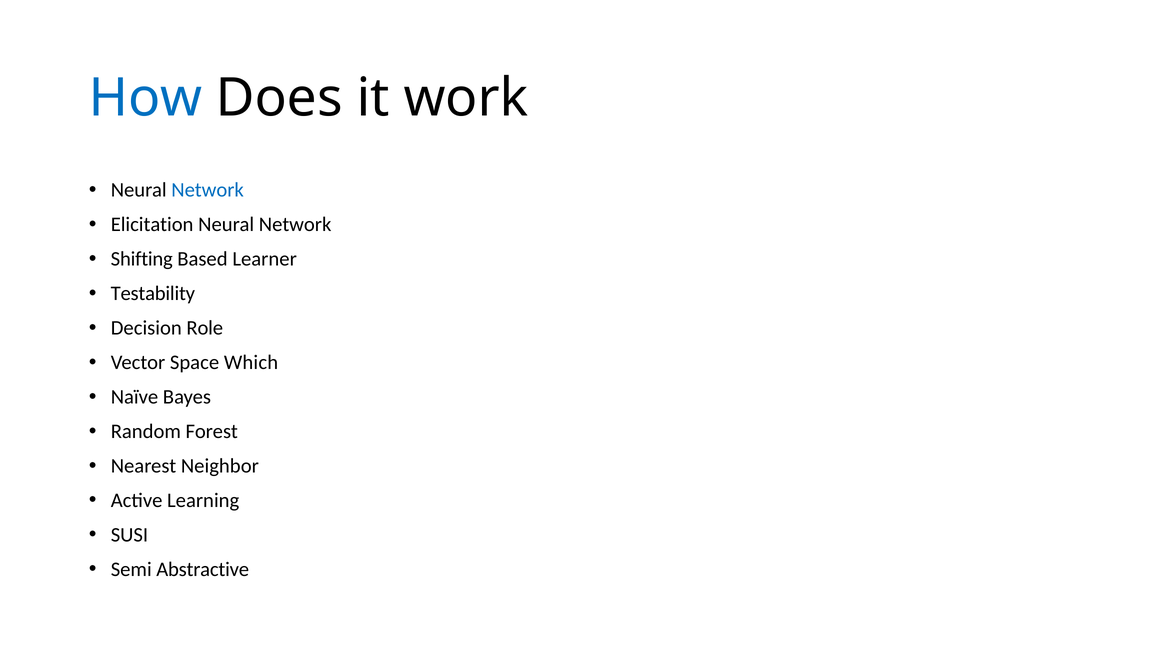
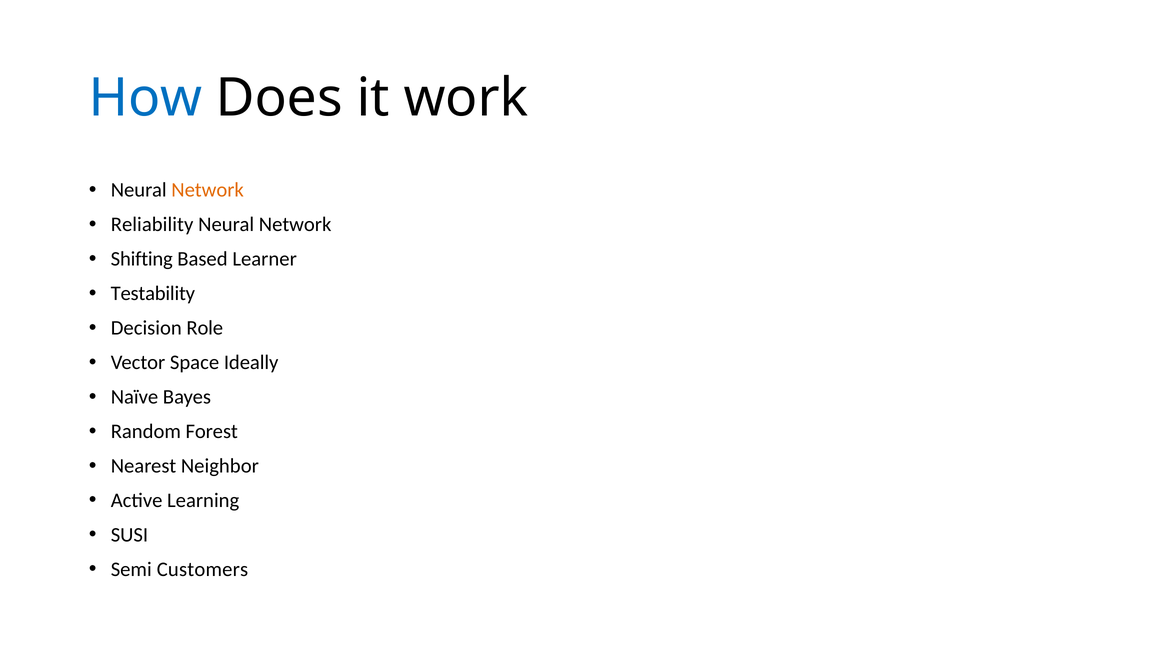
Network at (208, 190) colour: blue -> orange
Elicitation: Elicitation -> Reliability
Which: Which -> Ideally
Abstractive: Abstractive -> Customers
